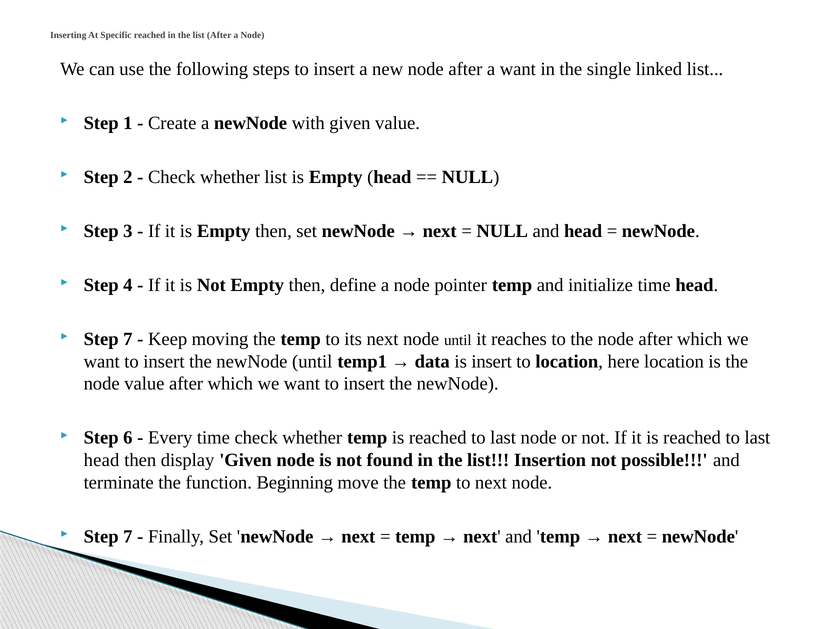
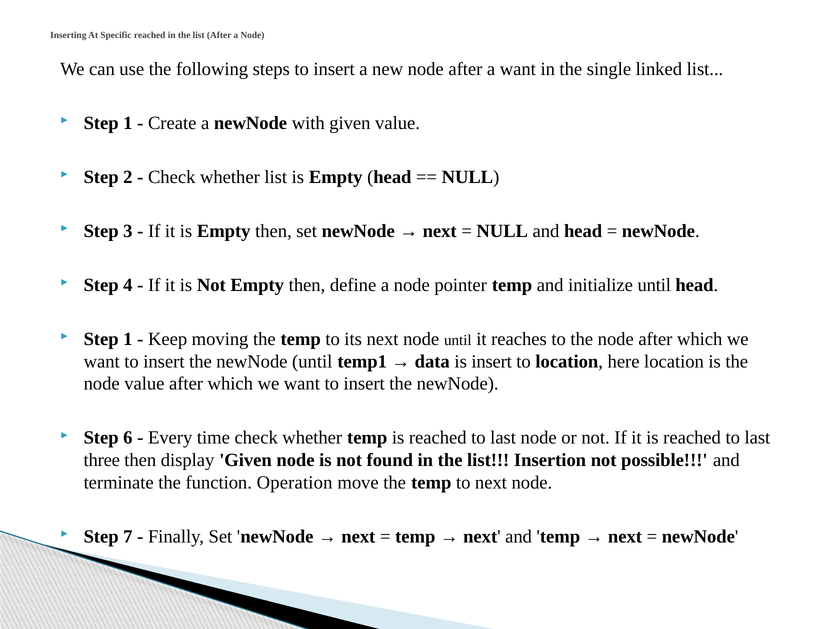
initialize time: time -> until
7 at (128, 339): 7 -> 1
head at (102, 460): head -> three
Beginning: Beginning -> Operation
